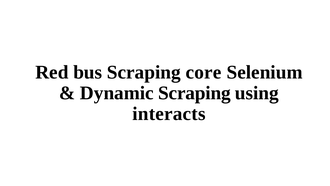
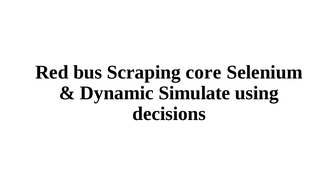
Dynamic Scraping: Scraping -> Simulate
interacts: interacts -> decisions
